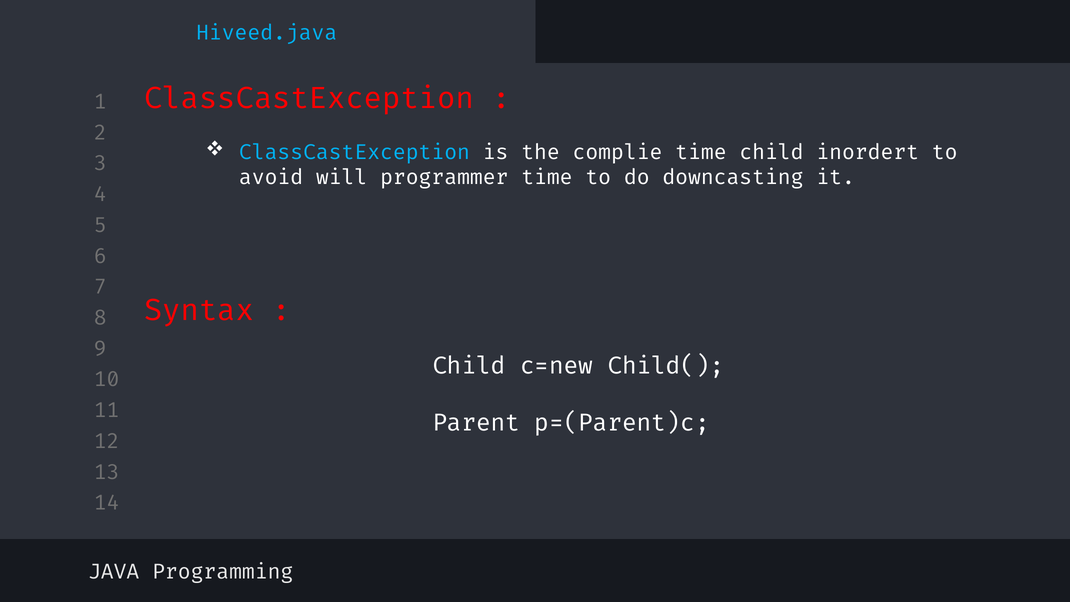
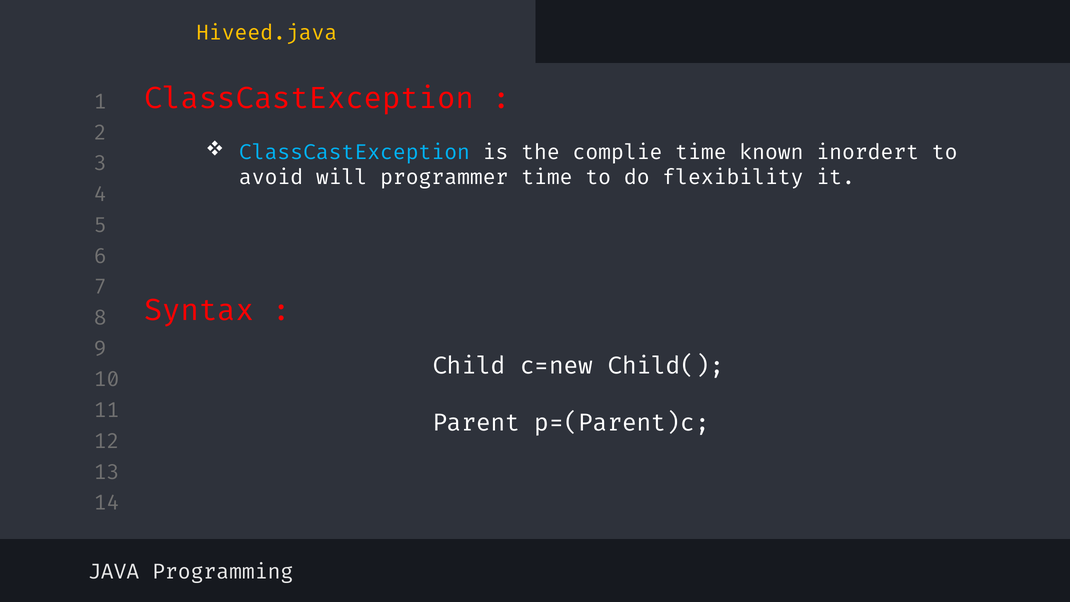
Hiveed.java colour: light blue -> yellow
time child: child -> known
downcasting: downcasting -> flexibility
